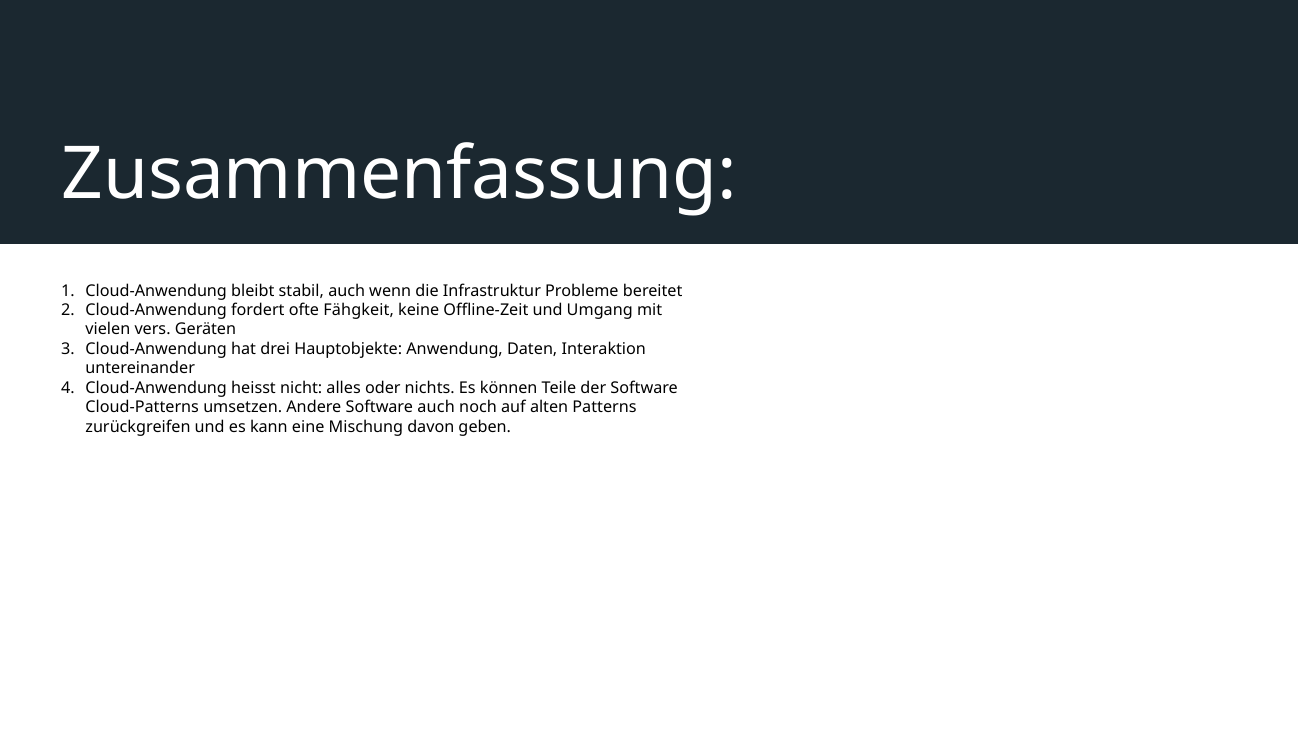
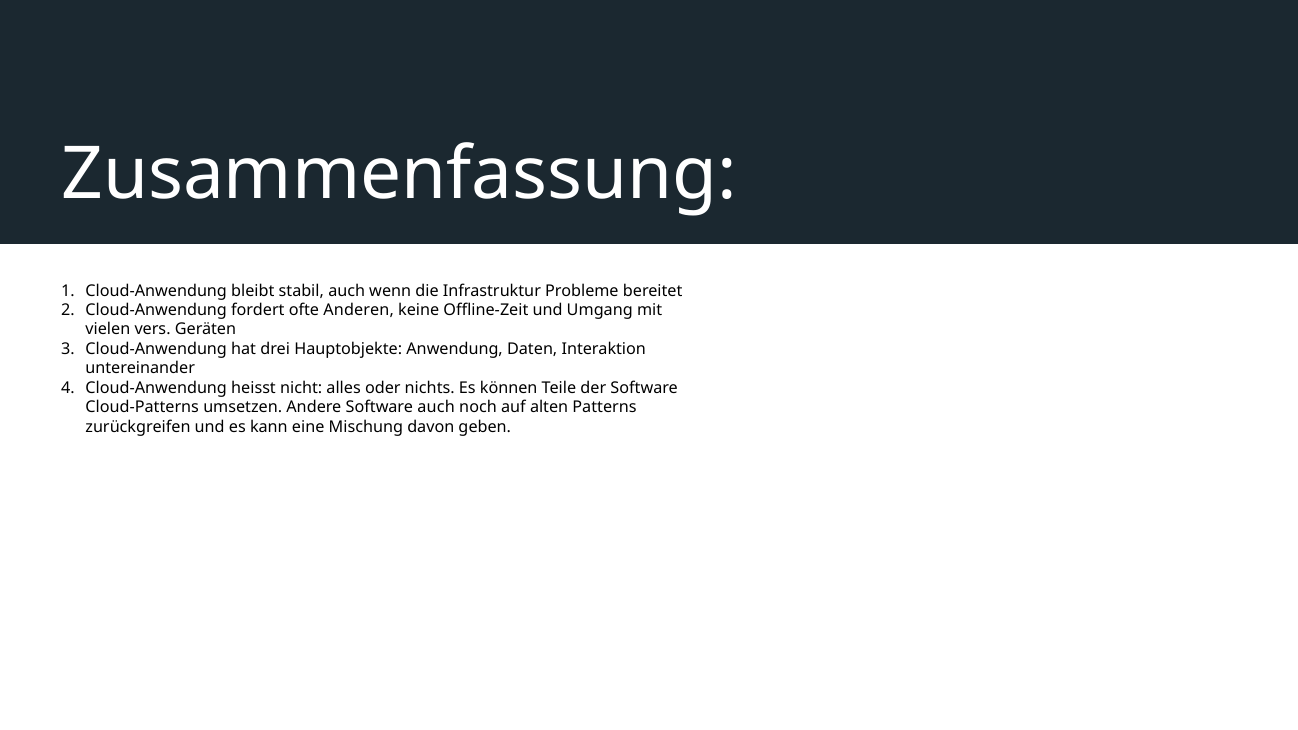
Fähgkeit: Fähgkeit -> Anderen
